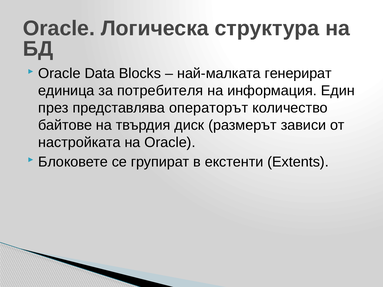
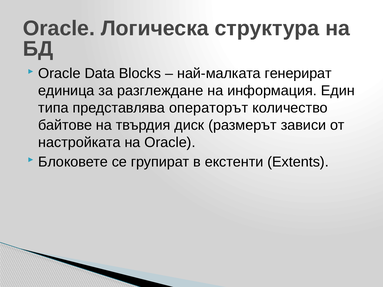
потребителя: потребителя -> разглеждане
през: през -> типа
